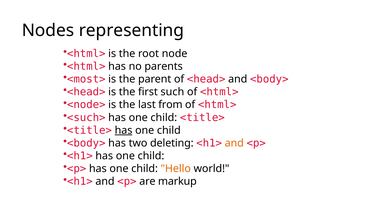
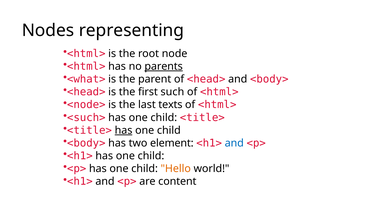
parents underline: none -> present
<most>: <most> -> <what>
from: from -> texts
deleting: deleting -> element
and at (234, 143) colour: orange -> blue
markup: markup -> content
